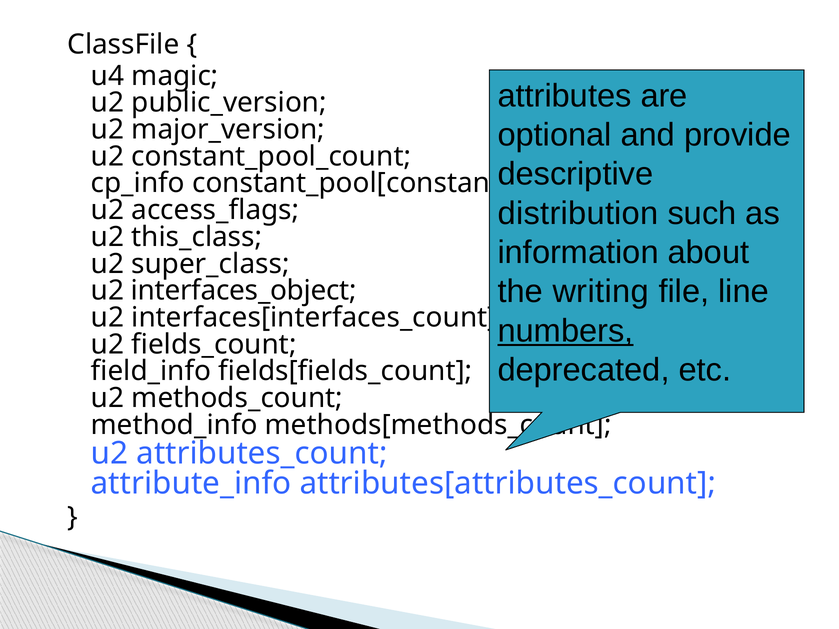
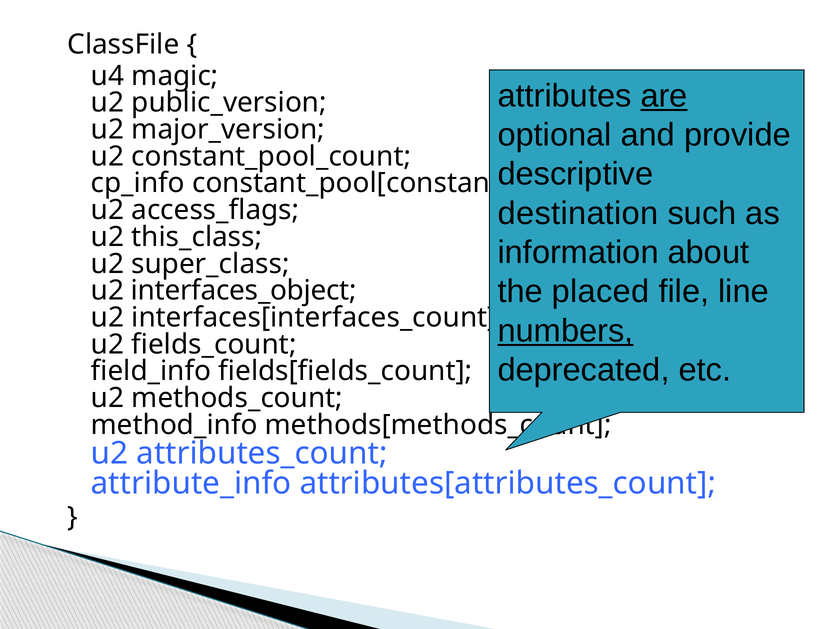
are underline: none -> present
distribution: distribution -> destination
writing: writing -> placed
